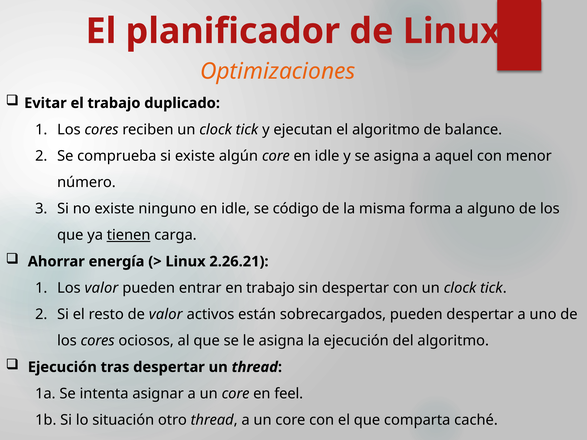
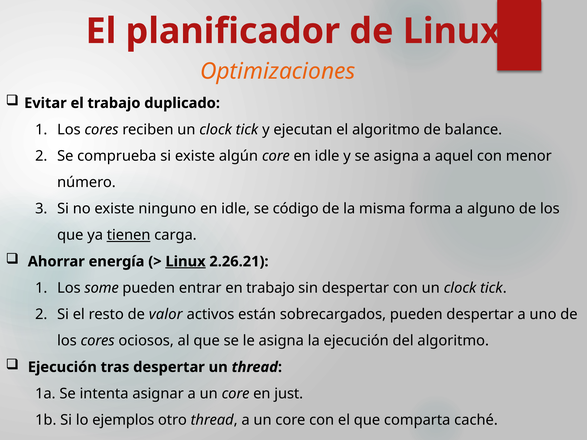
Linux at (186, 262) underline: none -> present
Los valor: valor -> some
feel: feel -> just
situación: situación -> ejemplos
